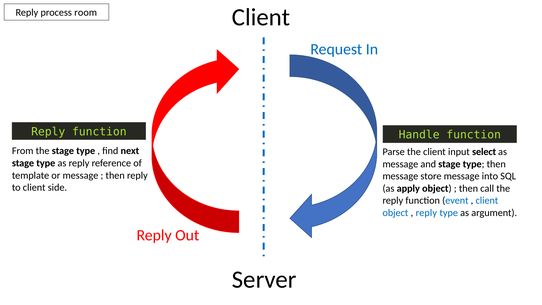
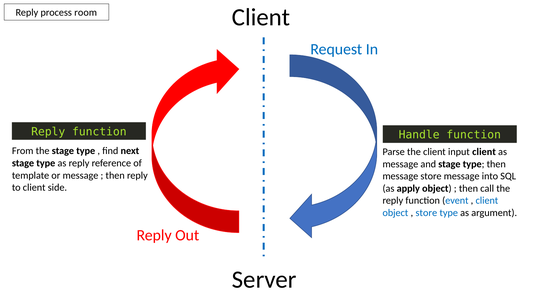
input select: select -> client
reply at (426, 213): reply -> store
